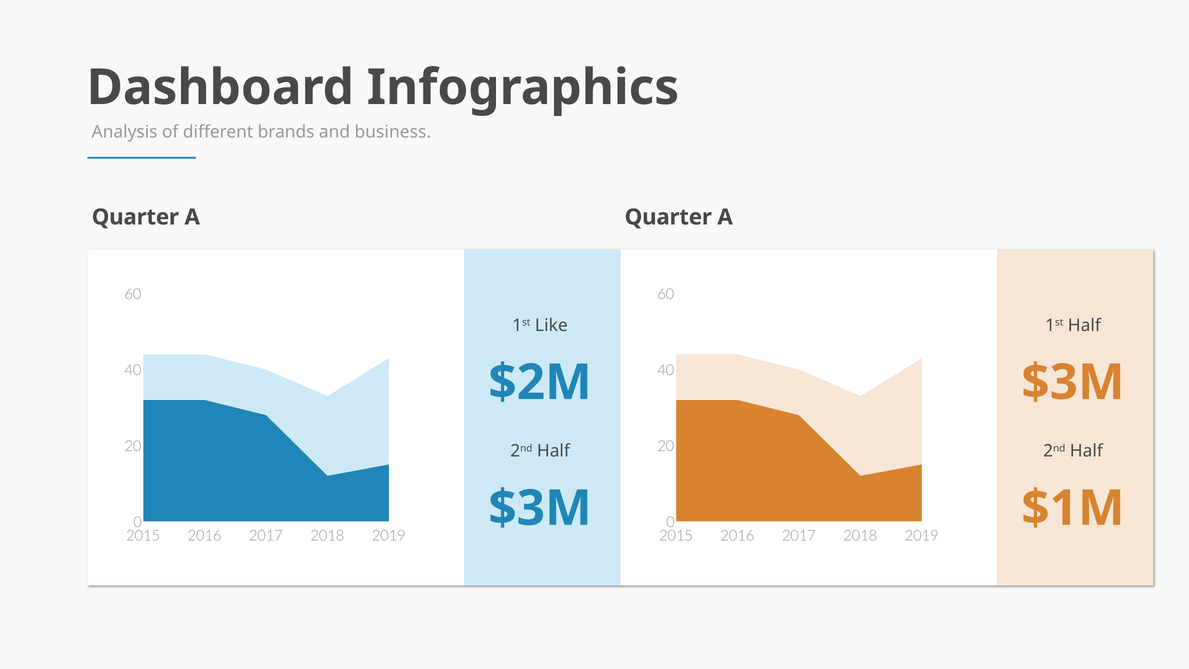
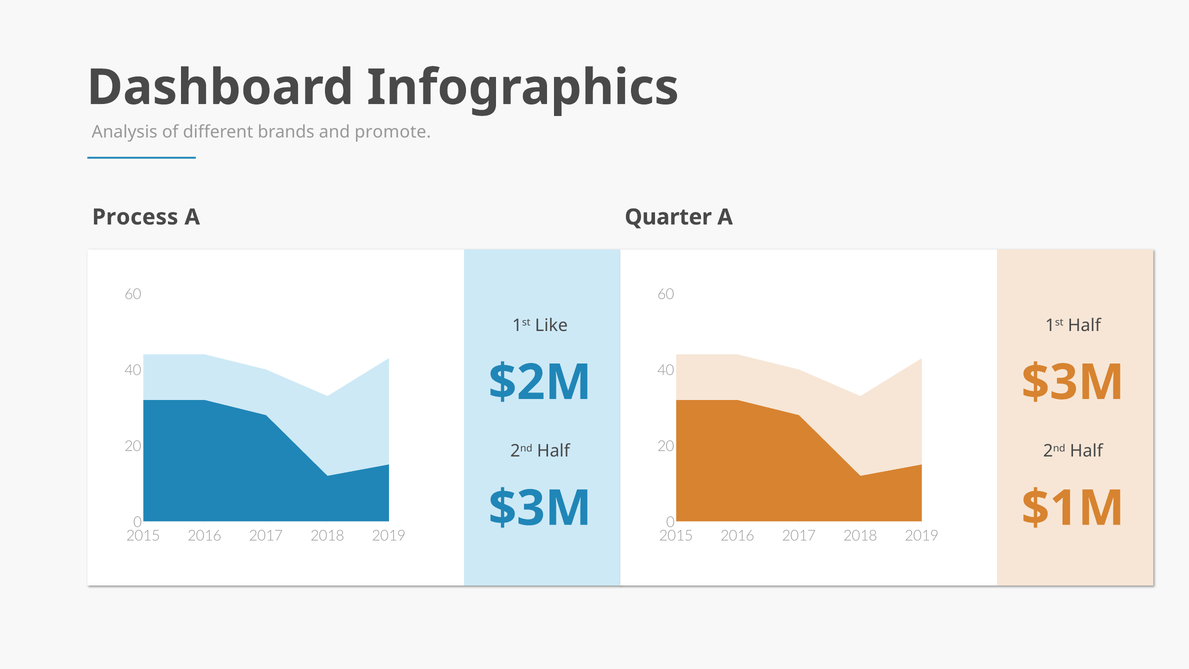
business: business -> promote
Quarter at (135, 217): Quarter -> Process
